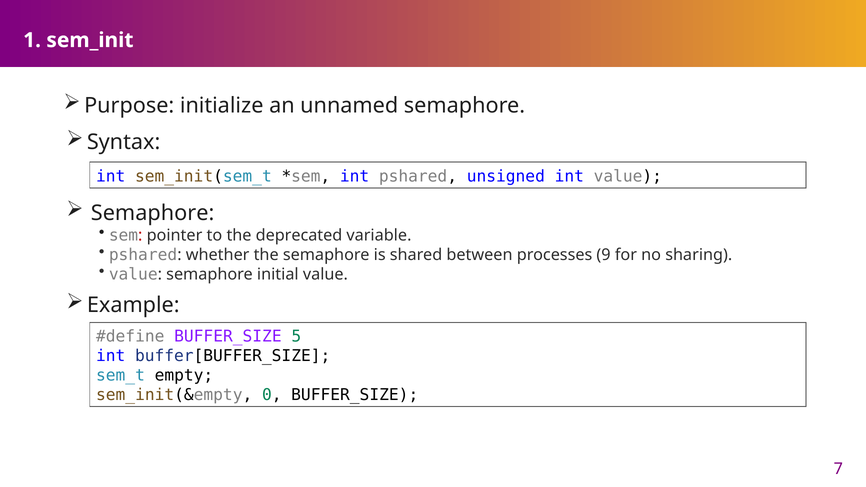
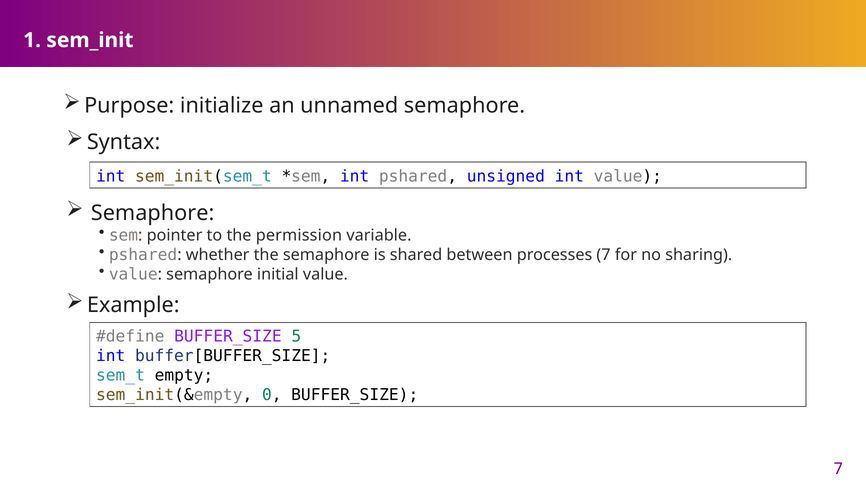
deprecated: deprecated -> permission
processes 9: 9 -> 7
